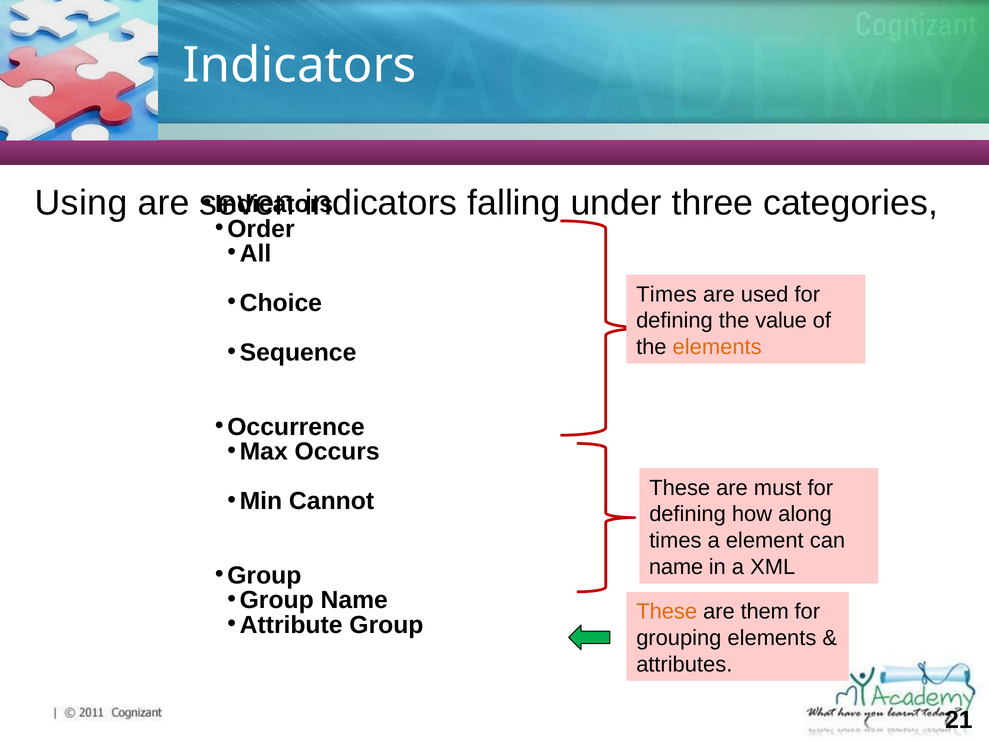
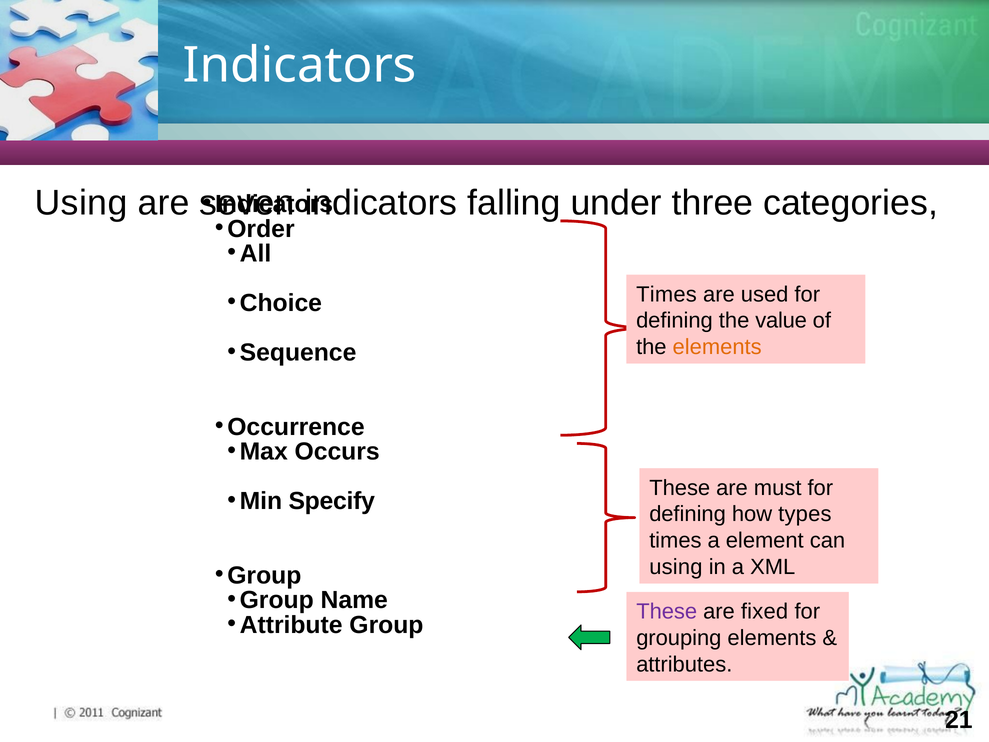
Cannot: Cannot -> Specify
along: along -> types
name at (676, 567): name -> using
These at (667, 611) colour: orange -> purple
them: them -> fixed
